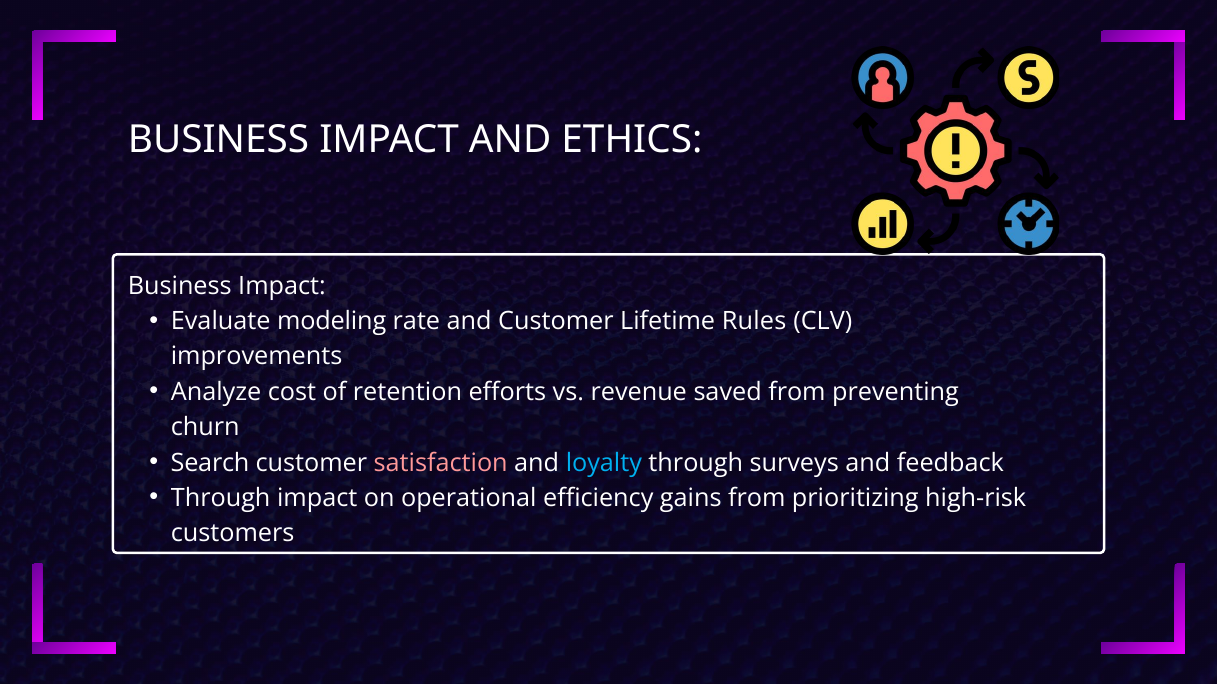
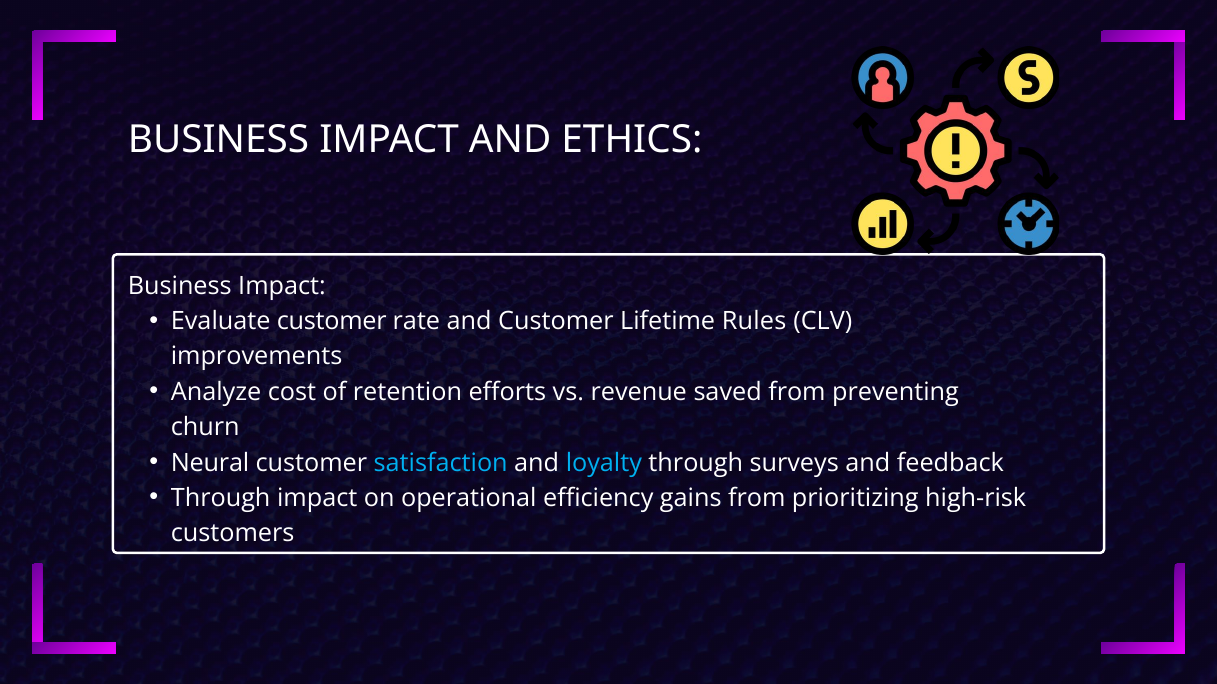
Evaluate modeling: modeling -> customer
Search: Search -> Neural
satisfaction colour: pink -> light blue
